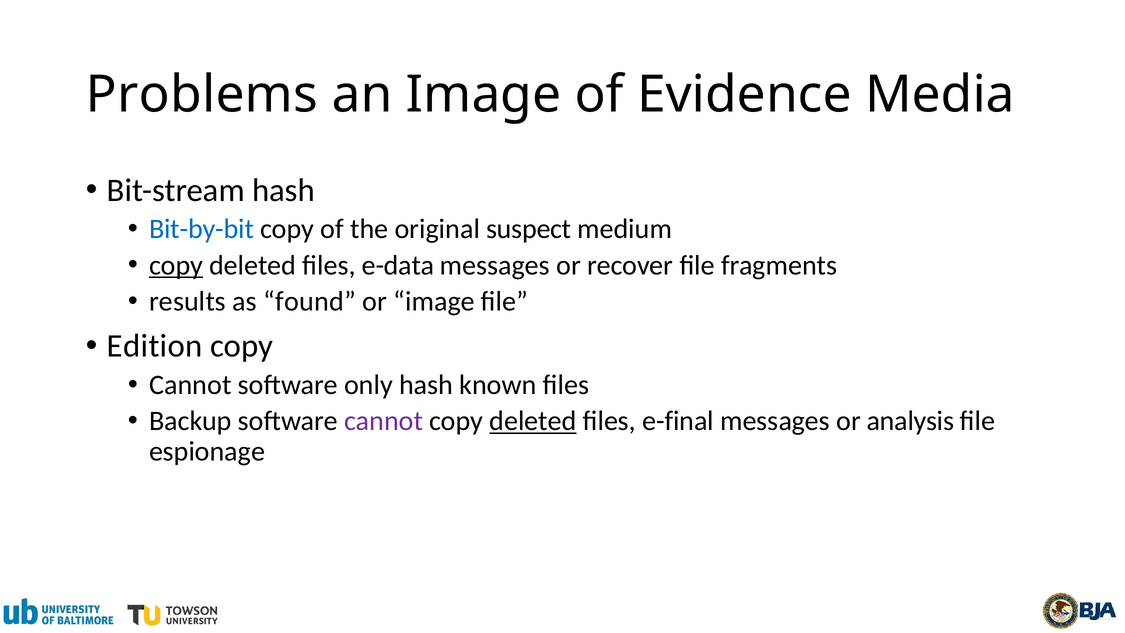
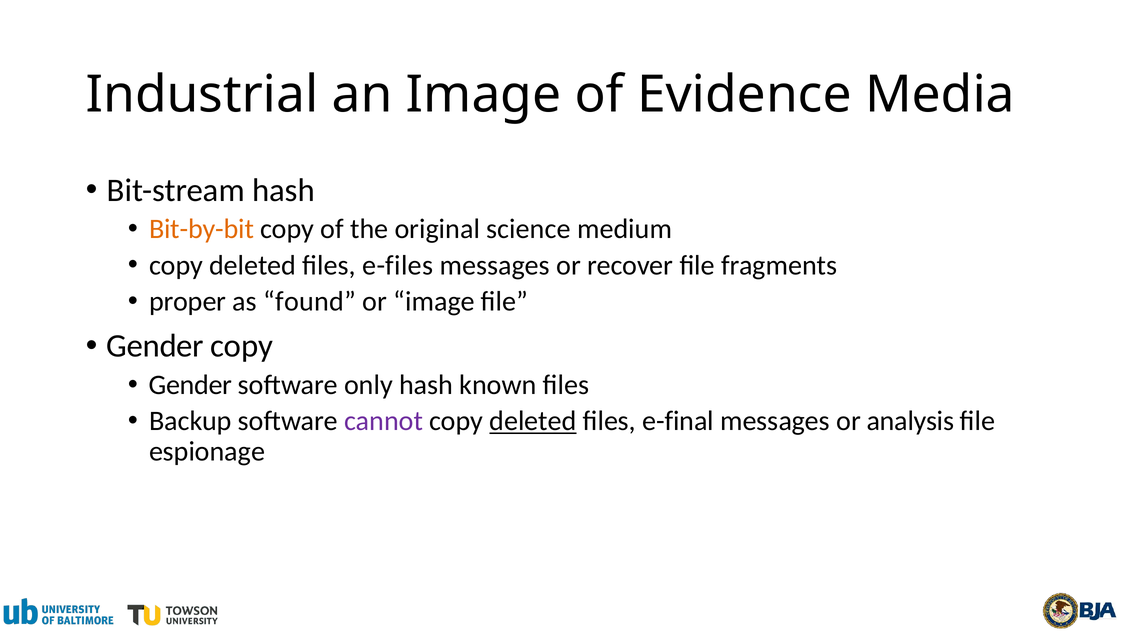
Problems: Problems -> Industrial
Bit-by-bit colour: blue -> orange
suspect: suspect -> science
copy at (176, 265) underline: present -> none
e-data: e-data -> e-files
results: results -> proper
Edition at (155, 346): Edition -> Gender
Cannot at (190, 385): Cannot -> Gender
